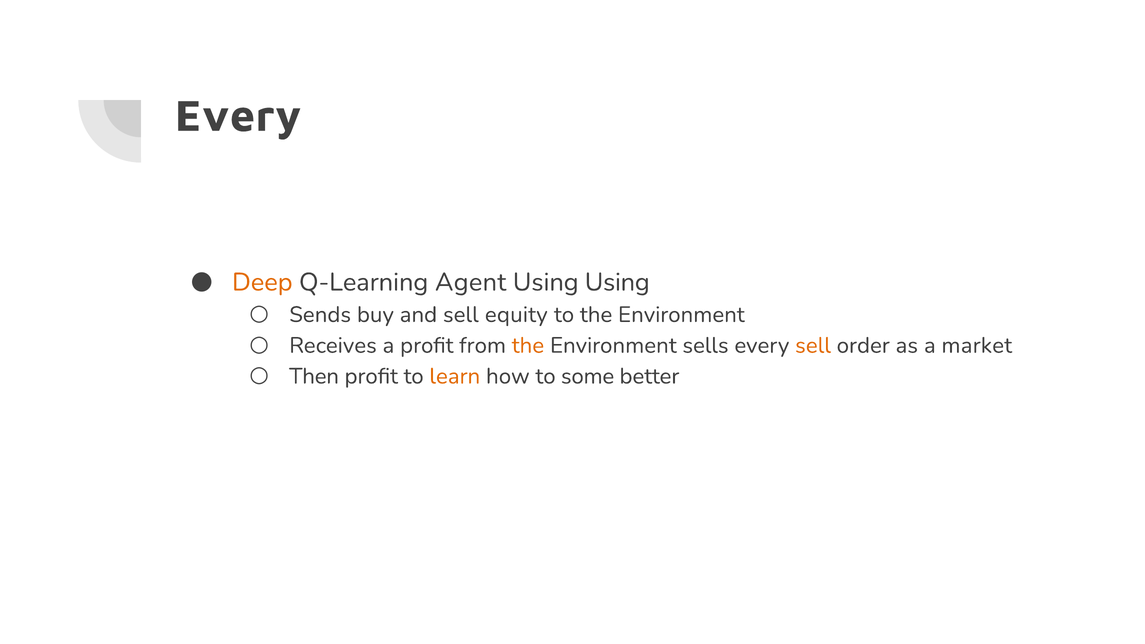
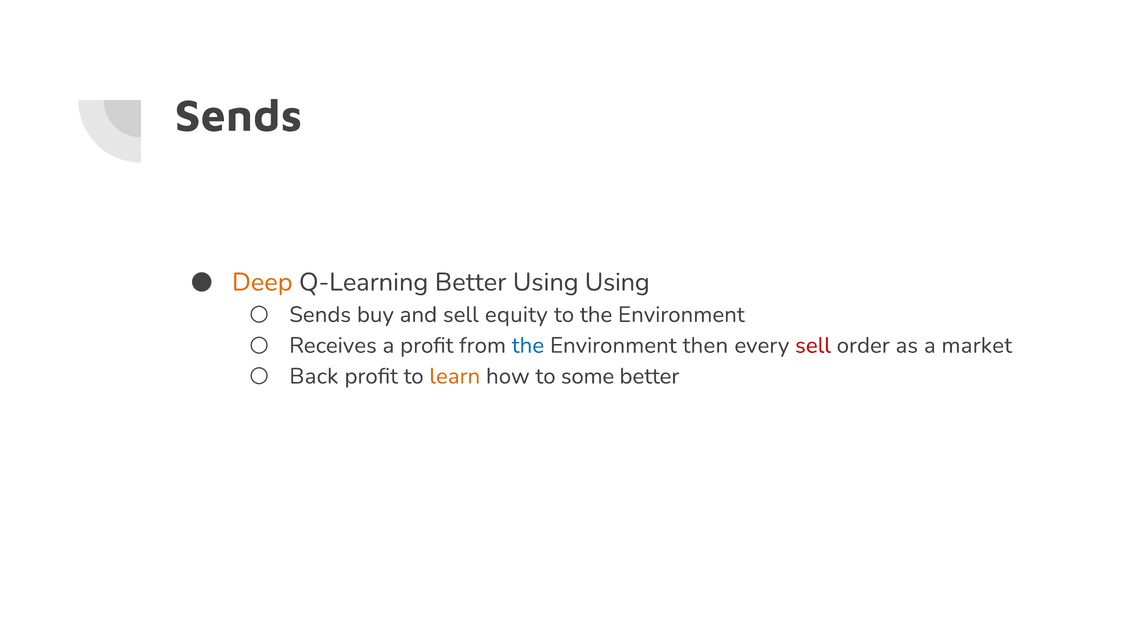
Every at (238, 116): Every -> Sends
Q-Learning Agent: Agent -> Better
the at (528, 345) colour: orange -> blue
sells: sells -> then
sell at (813, 345) colour: orange -> red
Then: Then -> Back
